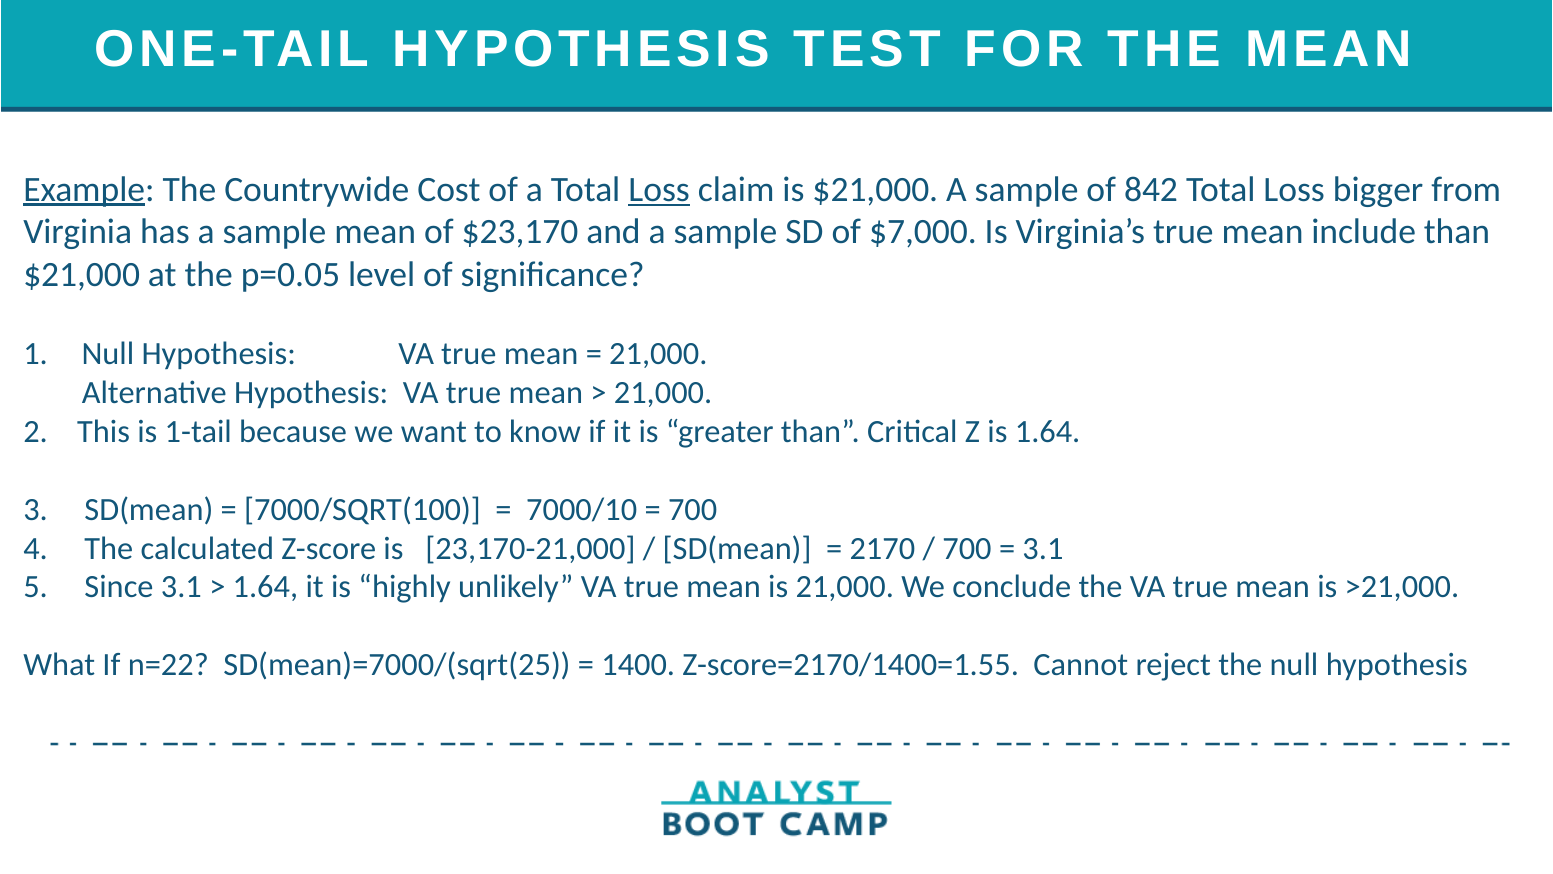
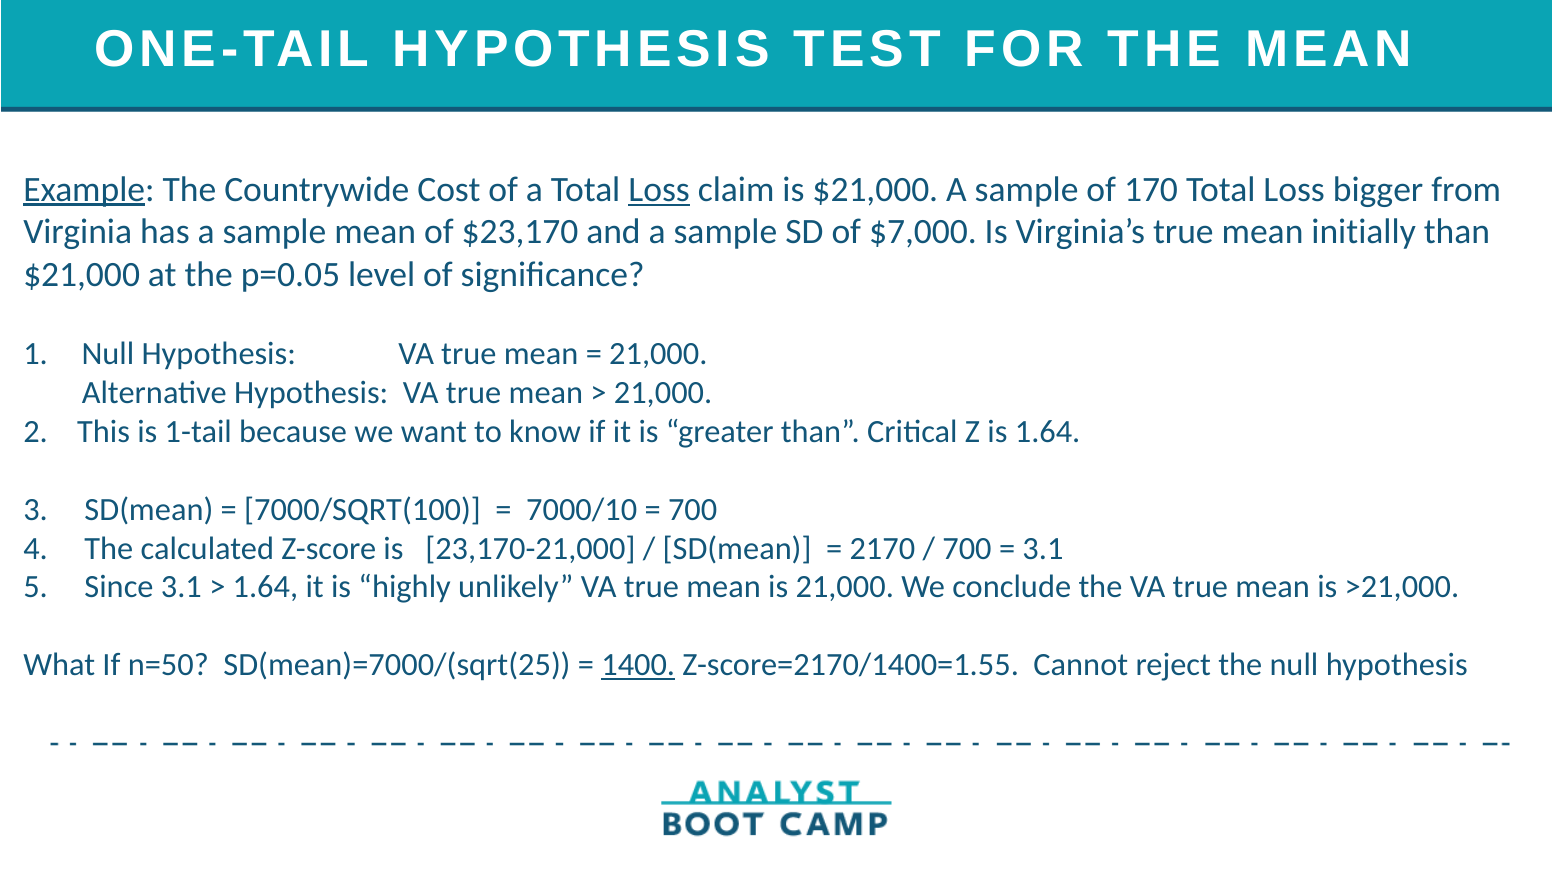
842: 842 -> 170
include: include -> initially
n=22: n=22 -> n=50
1400 underline: none -> present
